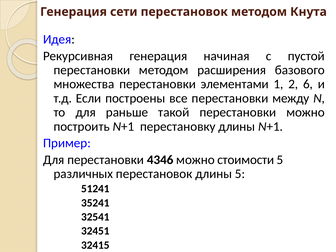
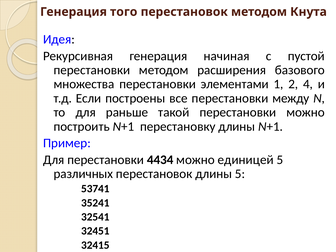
сети: сети -> того
6: 6 -> 4
4346: 4346 -> 4434
стоимости: стоимости -> единицей
51241: 51241 -> 53741
